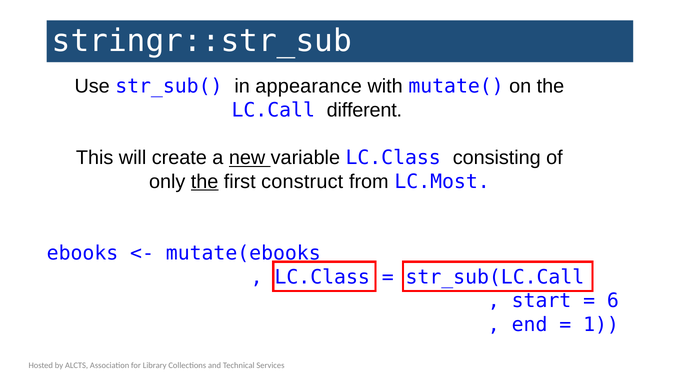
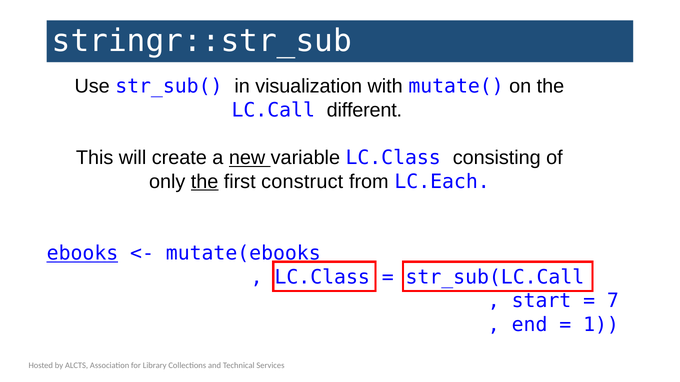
appearance: appearance -> visualization
LC.Most: LC.Most -> LC.Each
ebooks underline: none -> present
6: 6 -> 7
